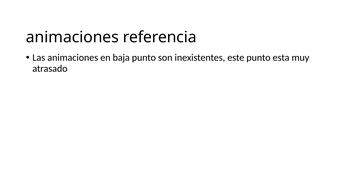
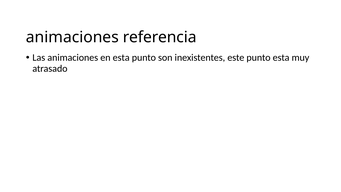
en baja: baja -> esta
